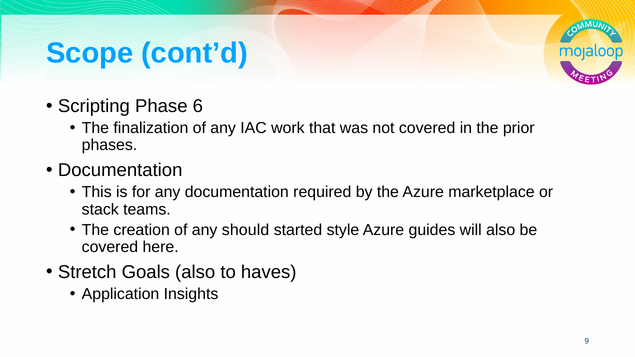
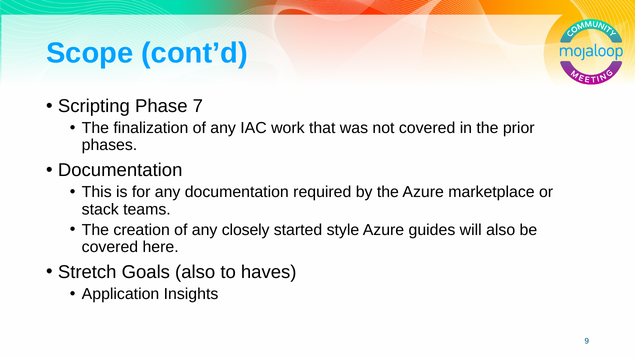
6: 6 -> 7
should: should -> closely
